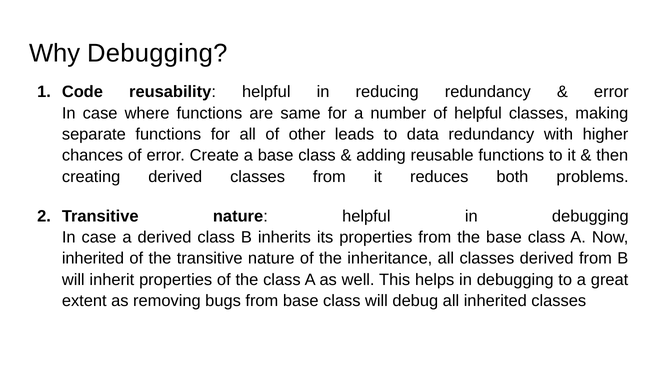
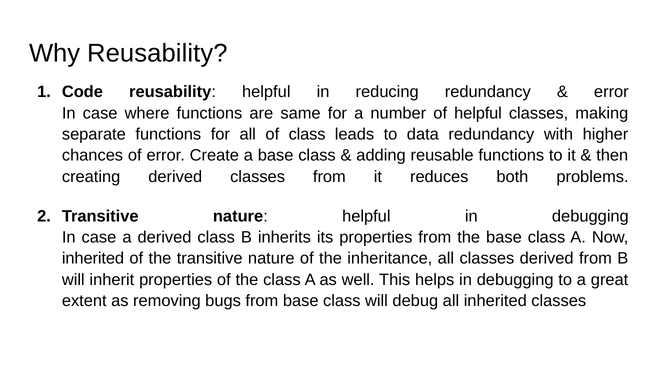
Why Debugging: Debugging -> Reusability
of other: other -> class
